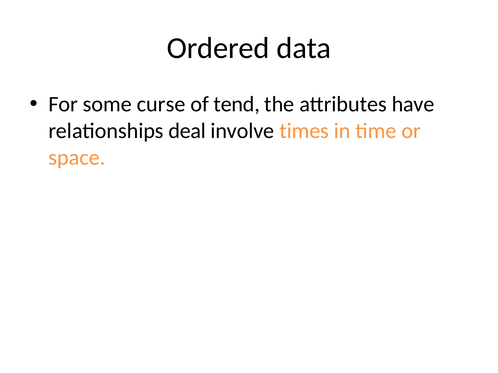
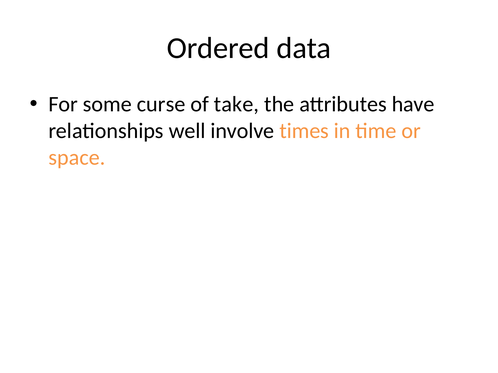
tend: tend -> take
deal: deal -> well
